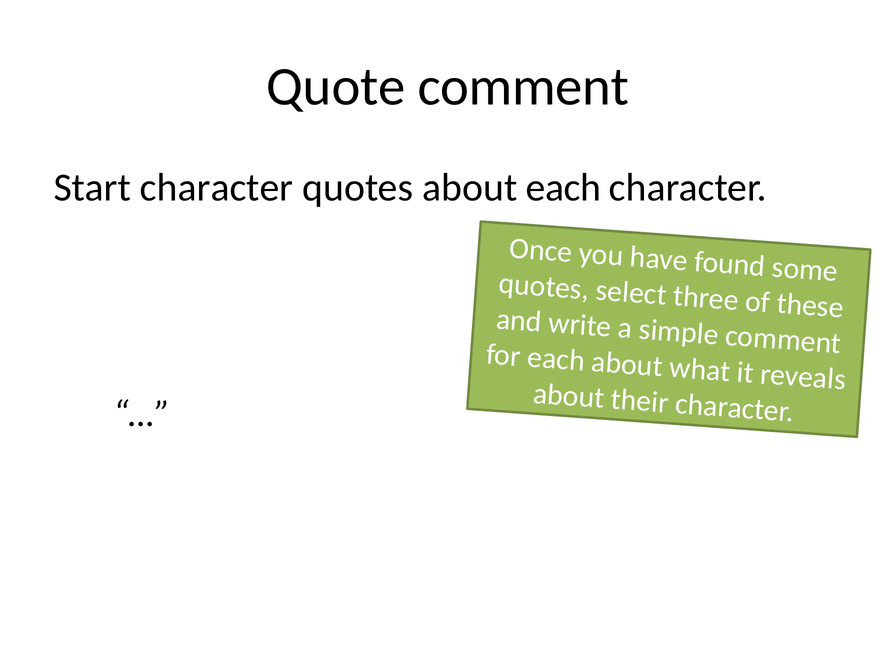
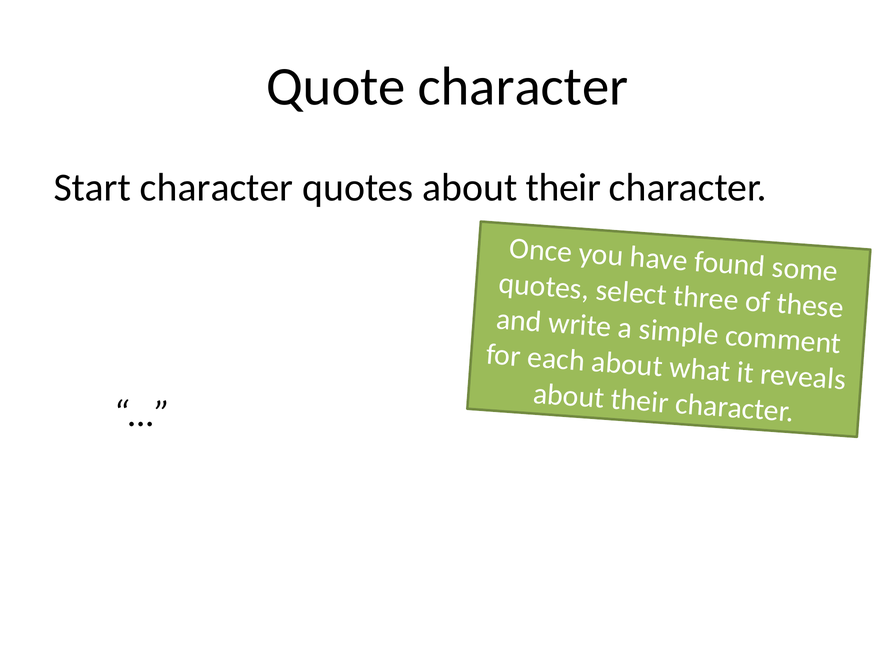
Quote comment: comment -> character
quotes about each: each -> their
